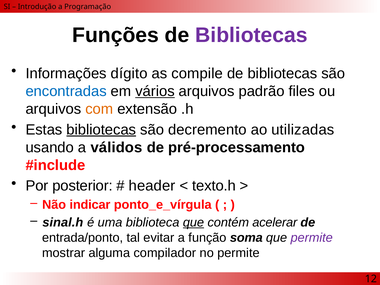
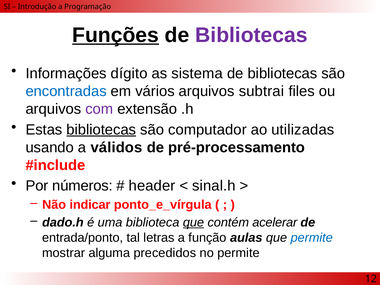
Funções underline: none -> present
compile: compile -> sistema
vários underline: present -> none
padrão: padrão -> subtrai
com colour: orange -> purple
decremento: decremento -> computador
posterior: posterior -> números
texto.h: texto.h -> sinal.h
sinal.h: sinal.h -> dado.h
evitar: evitar -> letras
soma: soma -> aulas
permite at (312, 238) colour: purple -> blue
compilador: compilador -> precedidos
